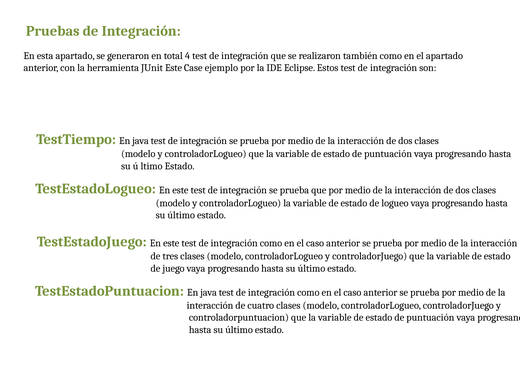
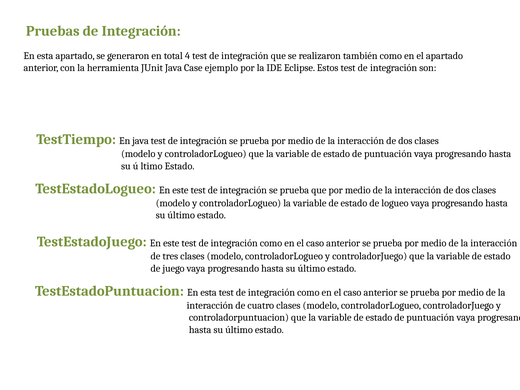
JUnit Este: Este -> Java
TestEstadoPuntuacion En java: java -> esta
